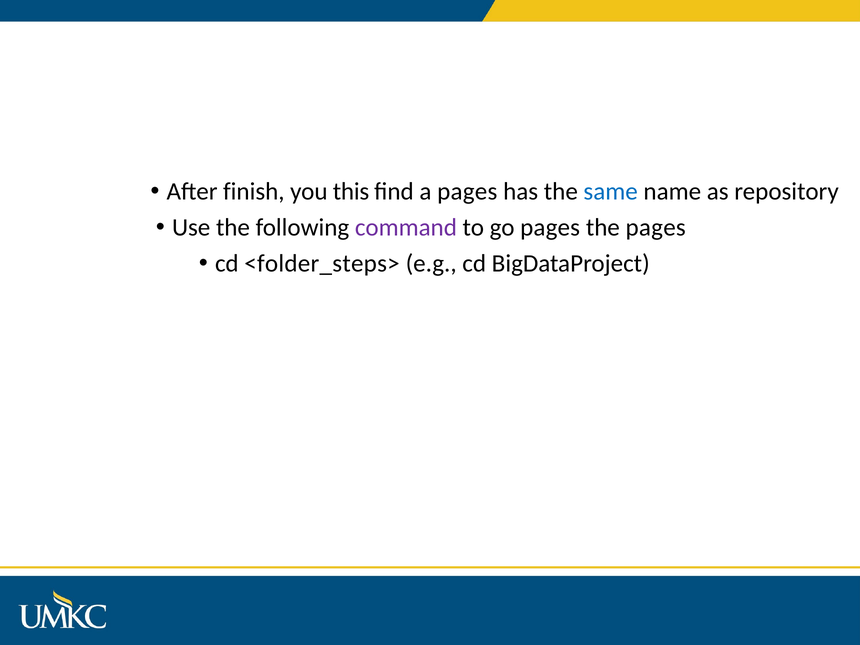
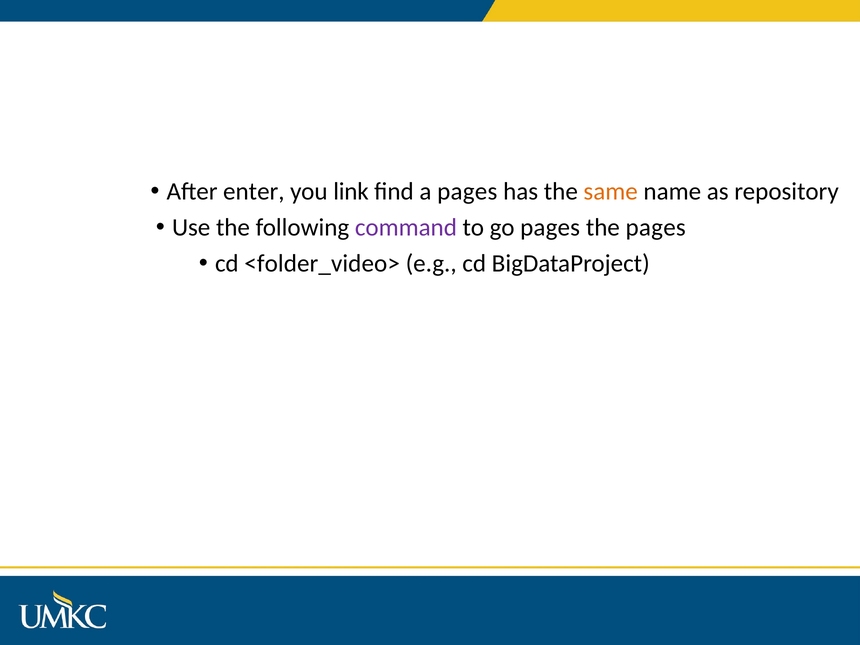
finish: finish -> enter
this: this -> link
same colour: blue -> orange
<folder_steps>: <folder_steps> -> <folder_video>
